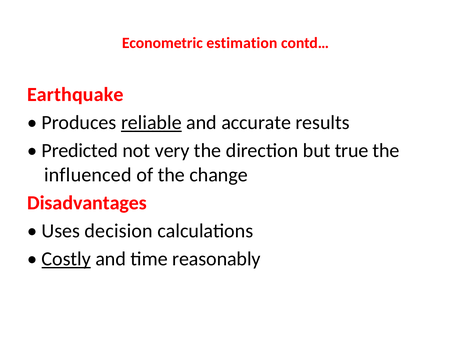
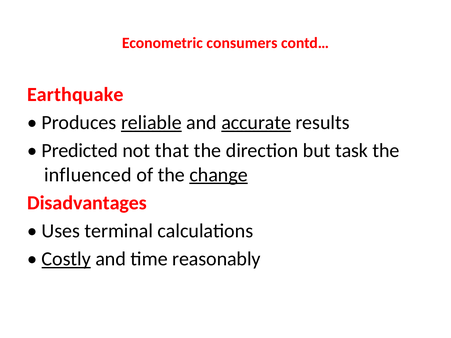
estimation: estimation -> consumers
accurate underline: none -> present
very: very -> that
true: true -> task
change underline: none -> present
decision: decision -> terminal
